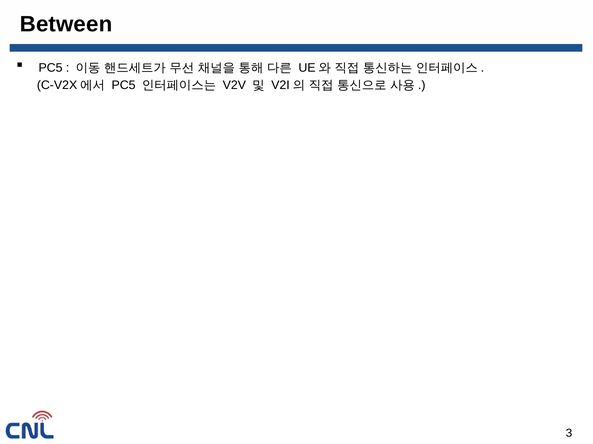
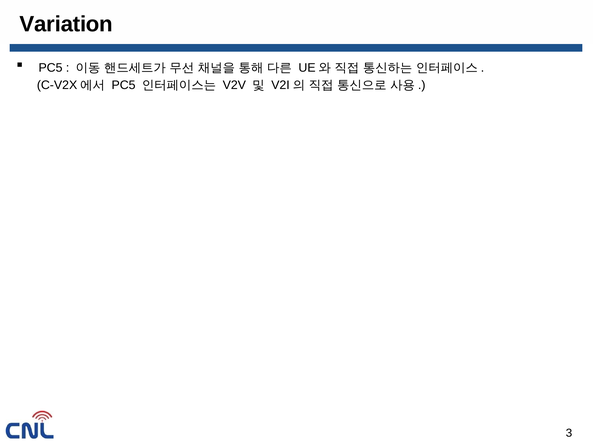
Between: Between -> Variation
